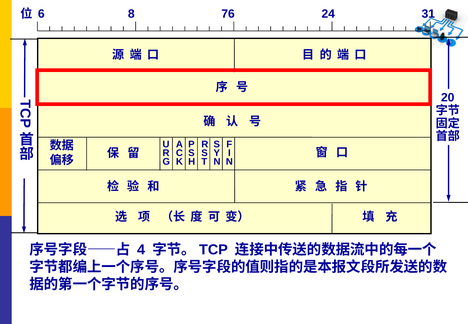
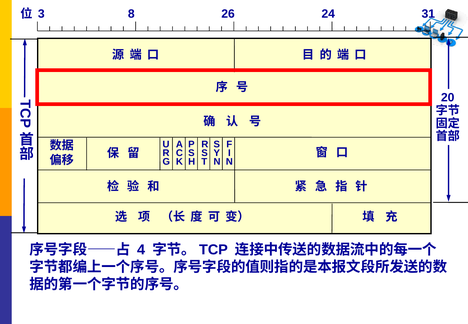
6: 6 -> 3
76: 76 -> 26
